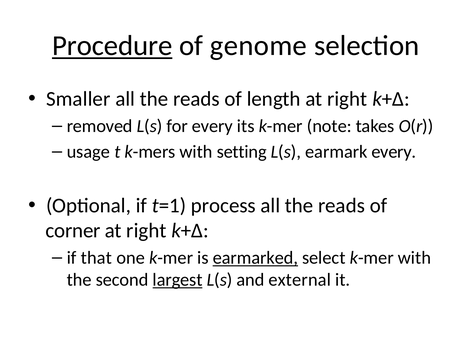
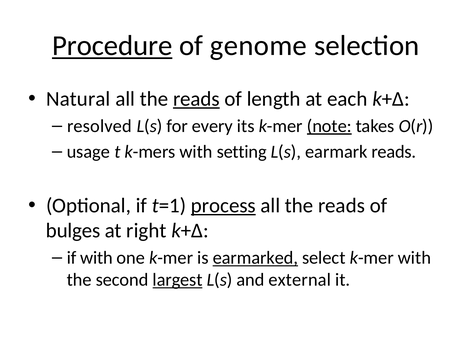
Smaller: Smaller -> Natural
reads at (196, 99) underline: none -> present
length at right: right -> each
removed: removed -> resolved
note underline: none -> present
earmark every: every -> reads
process underline: none -> present
corner: corner -> bulges
if that: that -> with
